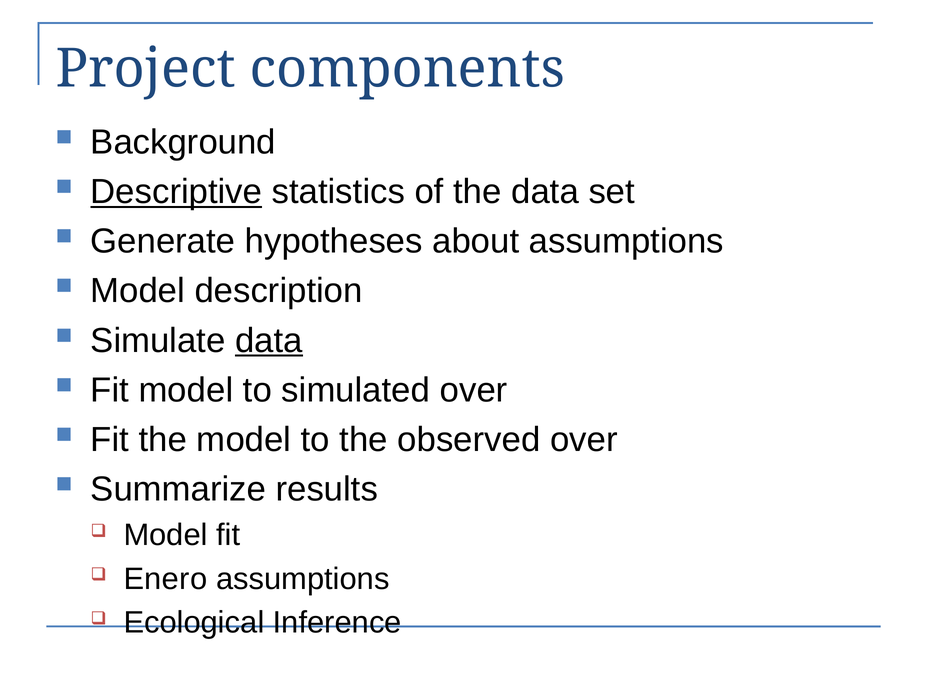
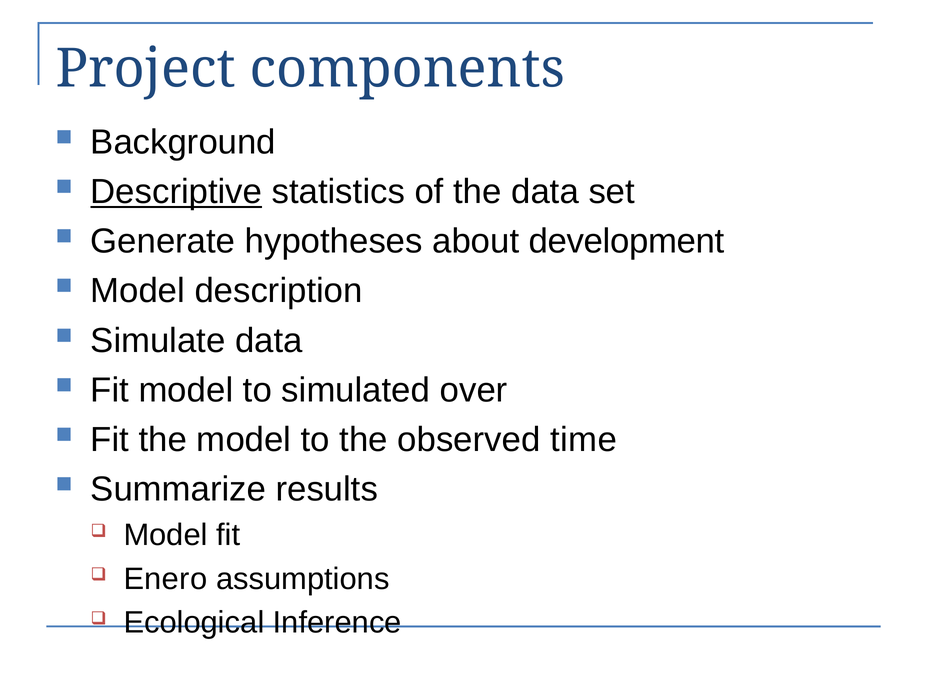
about assumptions: assumptions -> development
data at (269, 340) underline: present -> none
observed over: over -> time
